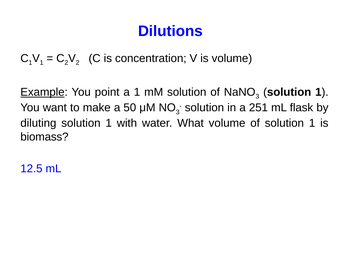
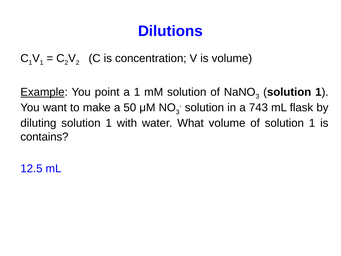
251: 251 -> 743
biomass: biomass -> contains
